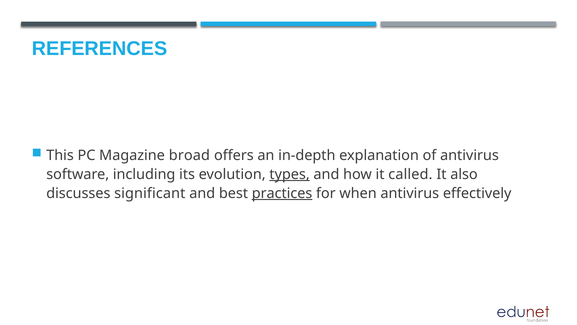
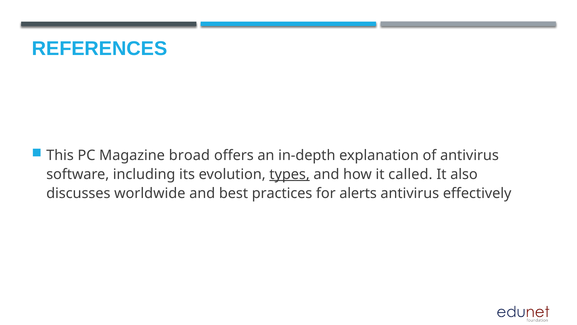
significant: significant -> worldwide
practices underline: present -> none
when: when -> alerts
